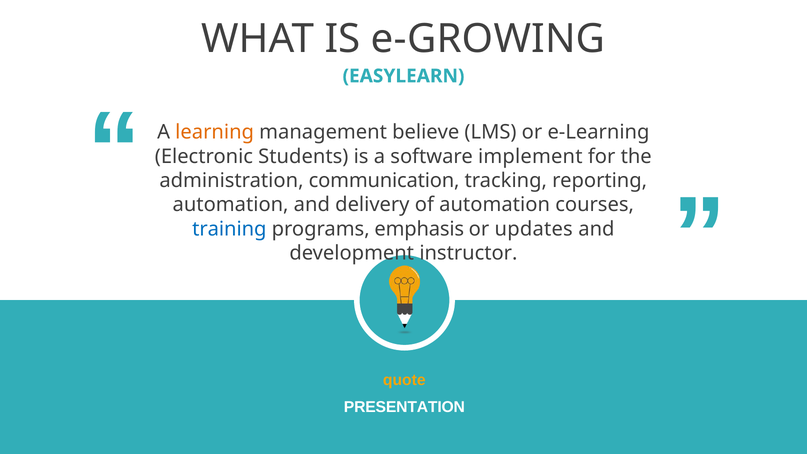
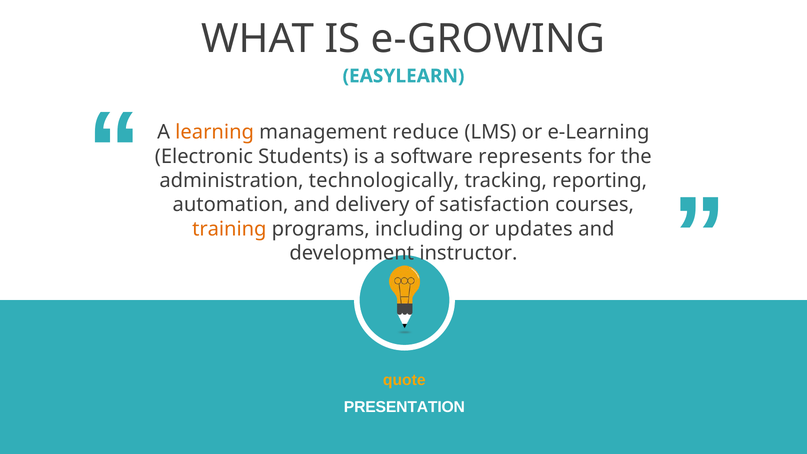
believe: believe -> reduce
implement: implement -> represents
communication: communication -> technologically
of automation: automation -> satisfaction
training colour: blue -> orange
emphasis: emphasis -> including
